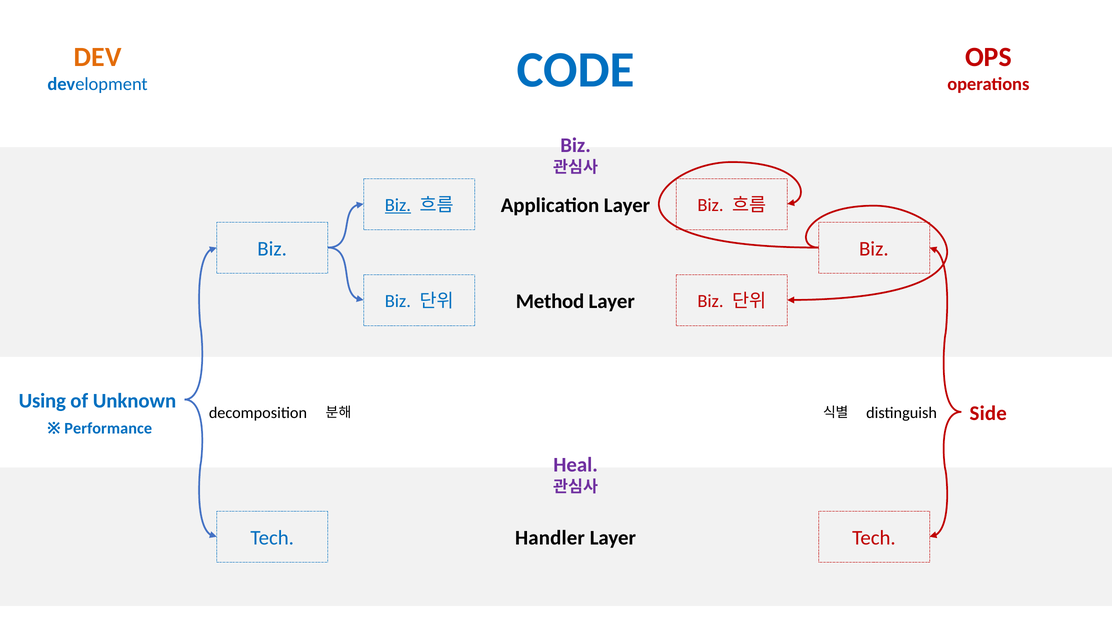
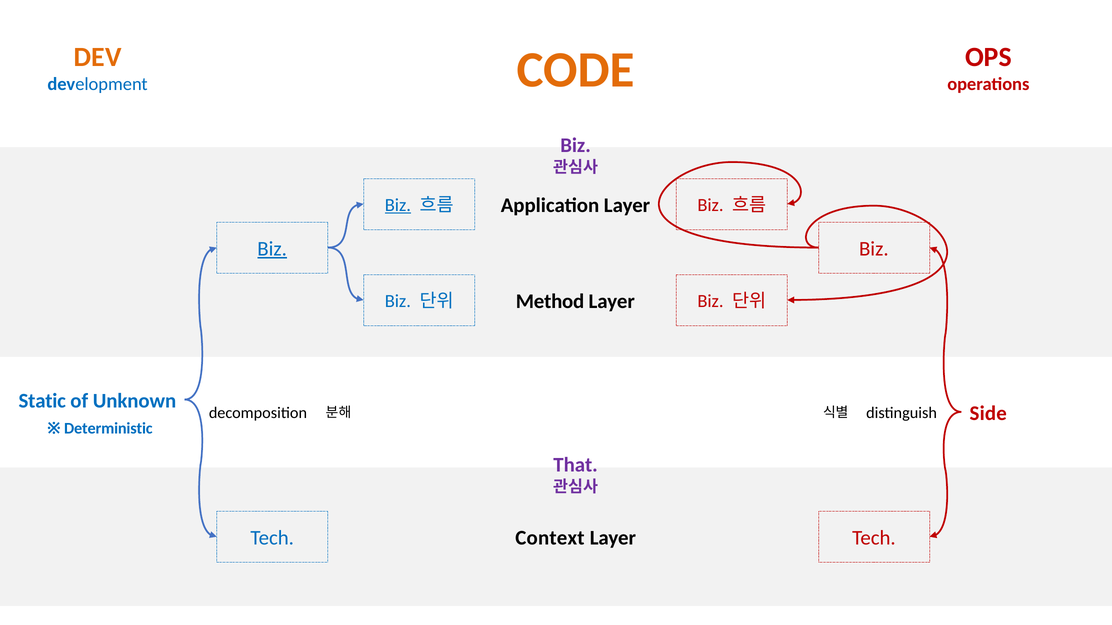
CODE colour: blue -> orange
Biz at (272, 249) underline: none -> present
Using: Using -> Static
Performance: Performance -> Deterministic
Heal: Heal -> That
Handler: Handler -> Context
